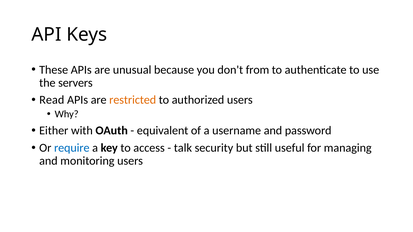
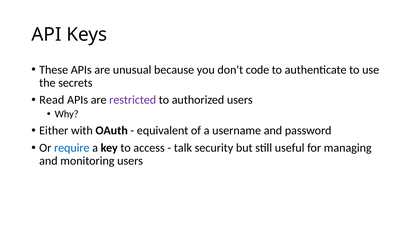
from: from -> code
servers: servers -> secrets
restricted colour: orange -> purple
